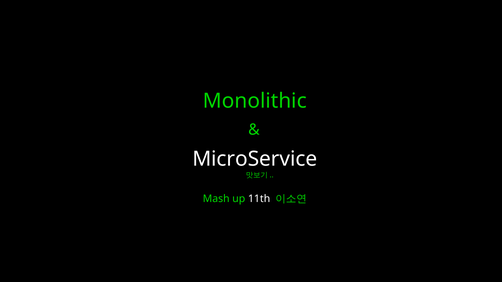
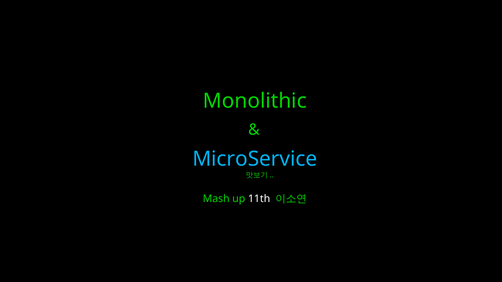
MicroService colour: white -> light blue
